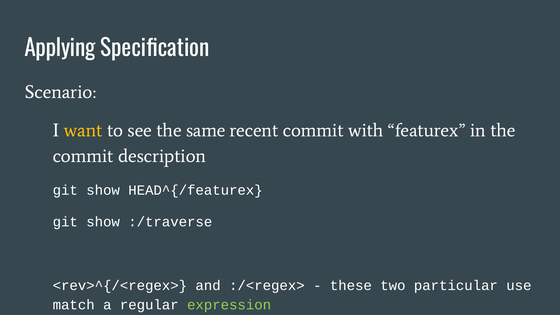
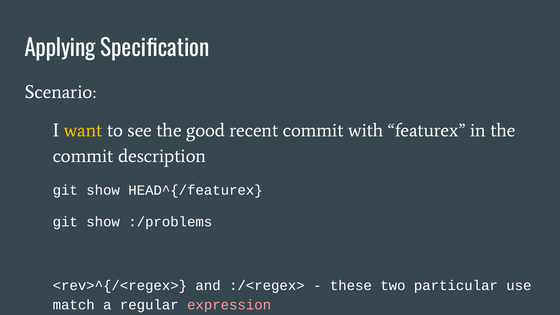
same: same -> good
:/traverse: :/traverse -> :/problems
expression colour: light green -> pink
